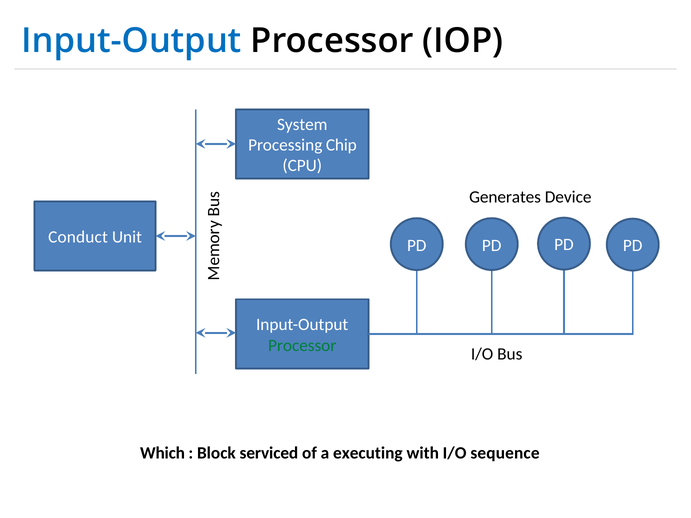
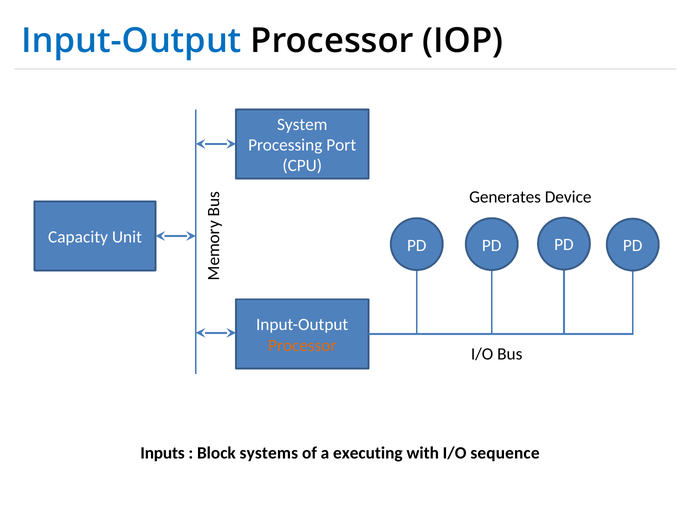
Chip: Chip -> Port
Conduct: Conduct -> Capacity
Processor at (302, 346) colour: green -> orange
Which: Which -> Inputs
serviced: serviced -> systems
